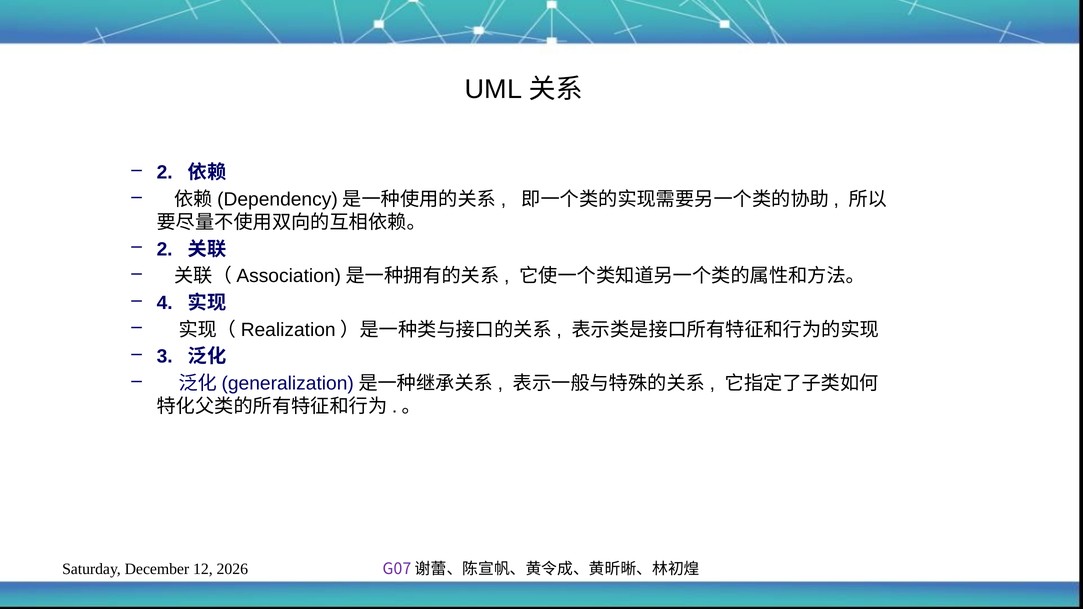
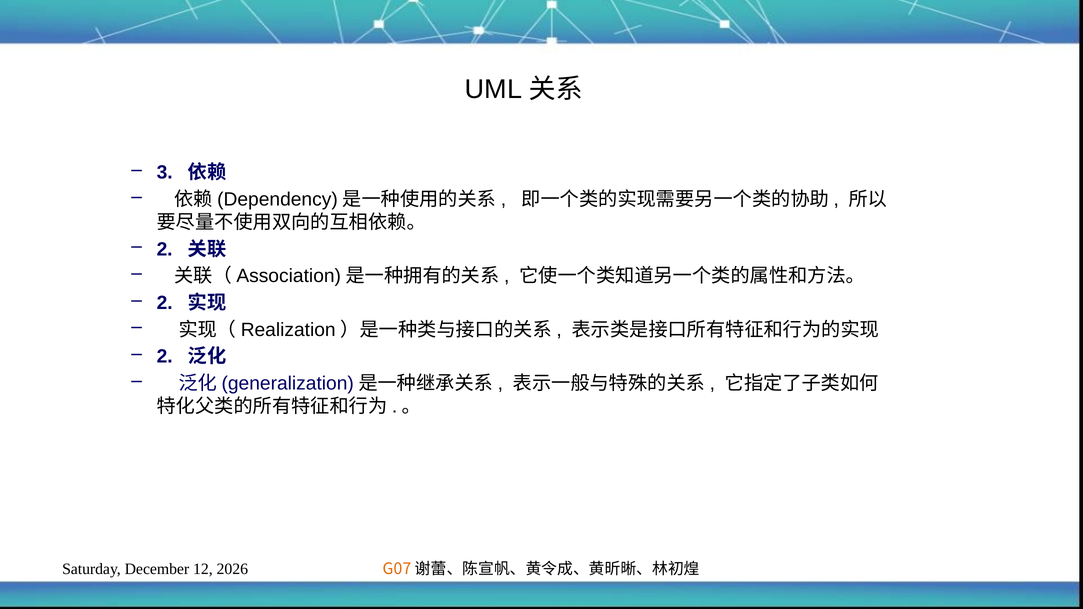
2 at (165, 173): 2 -> 3
4 at (165, 303): 4 -> 2
3 at (165, 357): 3 -> 2
G07 colour: purple -> orange
